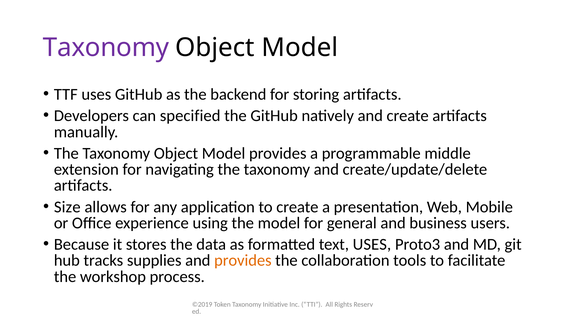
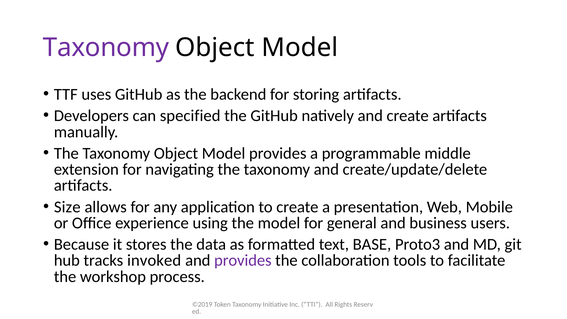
text USES: USES -> BASE
supplies: supplies -> invoked
provides at (243, 260) colour: orange -> purple
